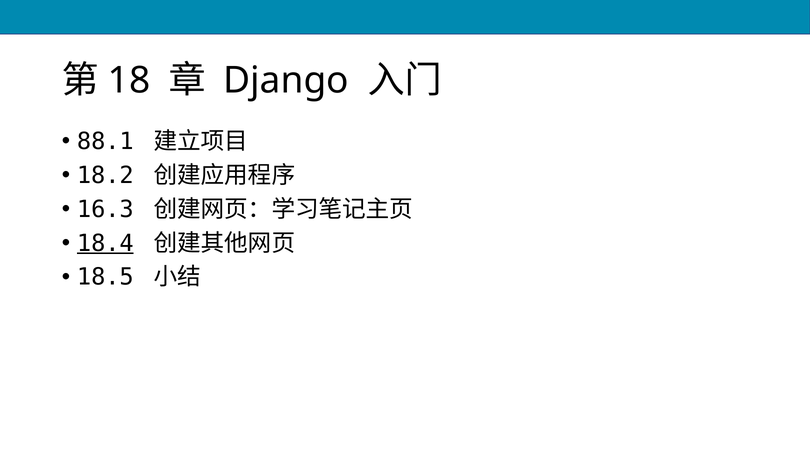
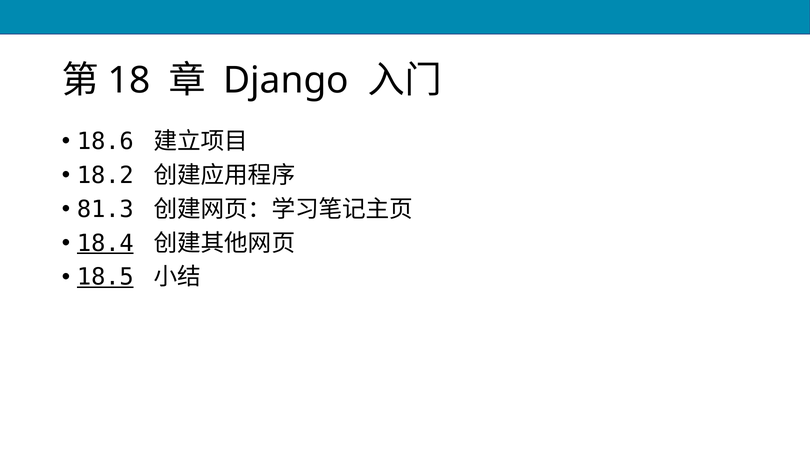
88.1: 88.1 -> 18.6
16.3: 16.3 -> 81.3
18.5 underline: none -> present
